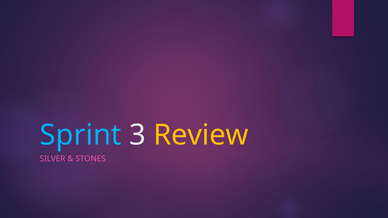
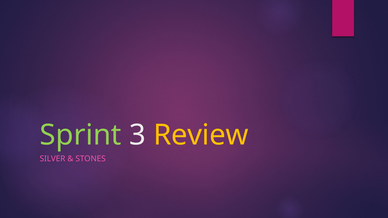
Sprint colour: light blue -> light green
